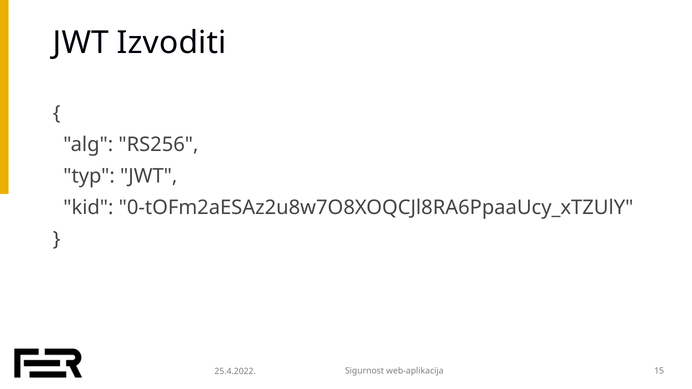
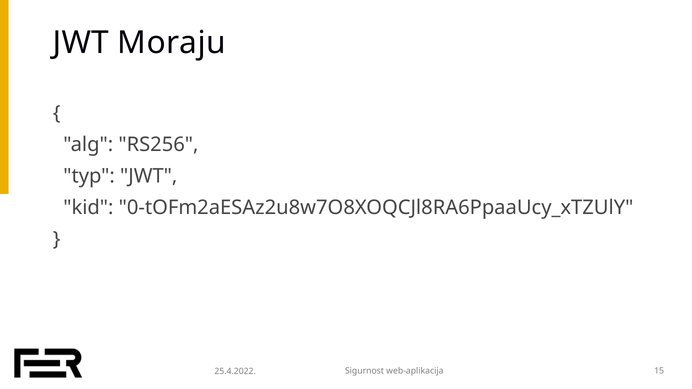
Izvoditi: Izvoditi -> Moraju
